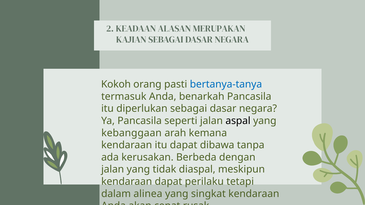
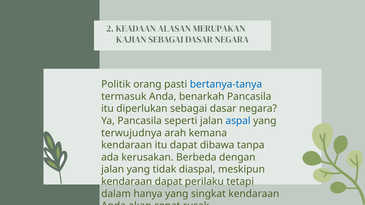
Kokoh: Kokoh -> Politik
aspal colour: black -> blue
kebanggaan: kebanggaan -> terwujudnya
alinea: alinea -> hanya
